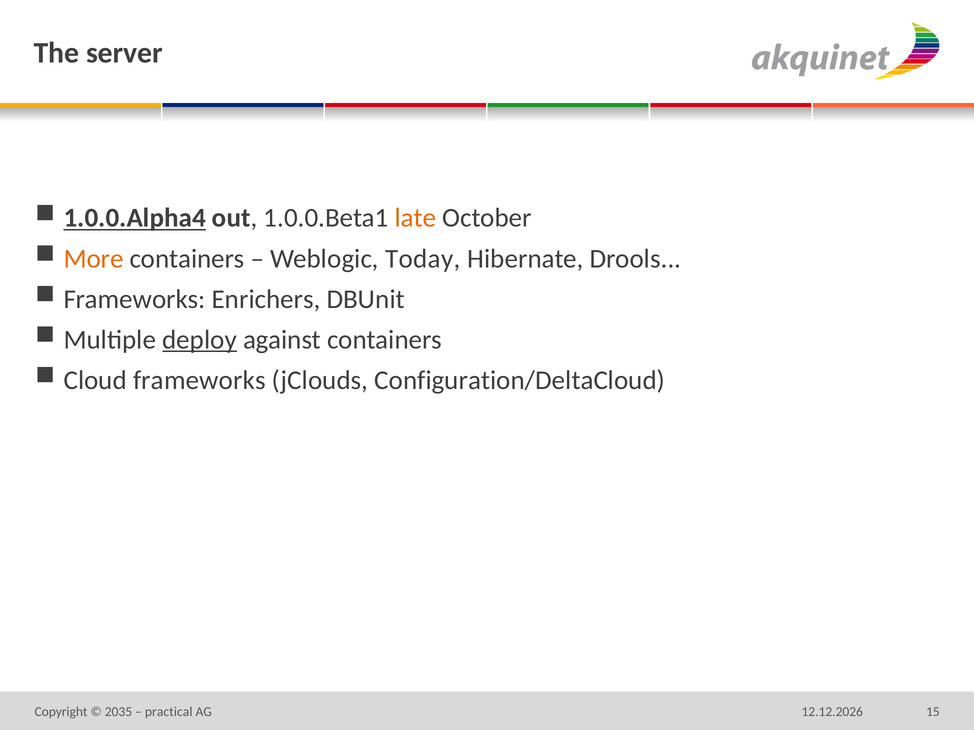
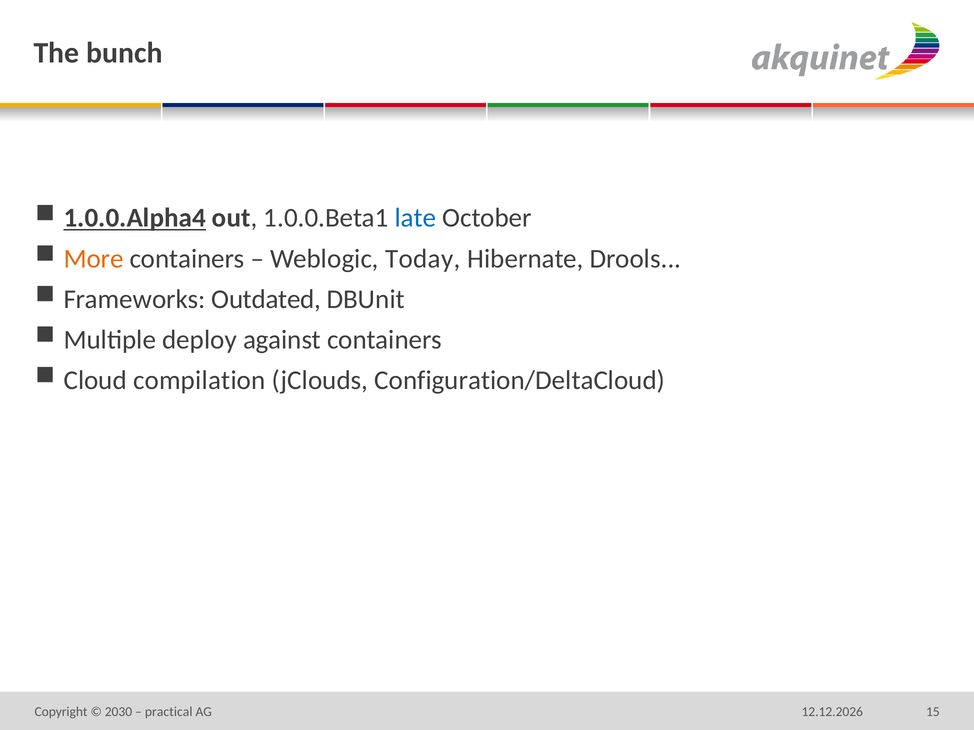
server: server -> bunch
late colour: orange -> blue
Enrichers: Enrichers -> Outdated
deploy underline: present -> none
Cloud frameworks: frameworks -> compilation
2035: 2035 -> 2030
